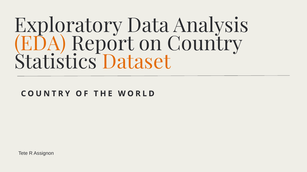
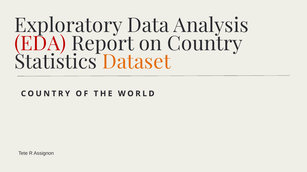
EDA colour: orange -> red
